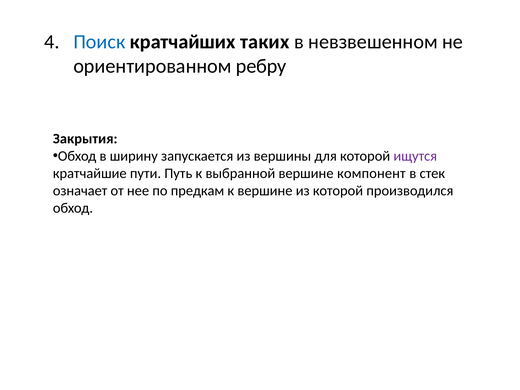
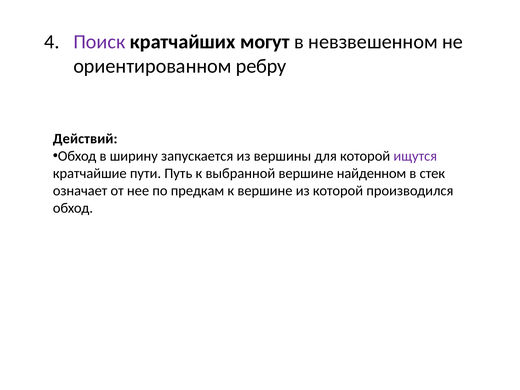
Поиск colour: blue -> purple
таких: таких -> могут
Закрытия: Закрытия -> Действий
компонент: компонент -> найденном
